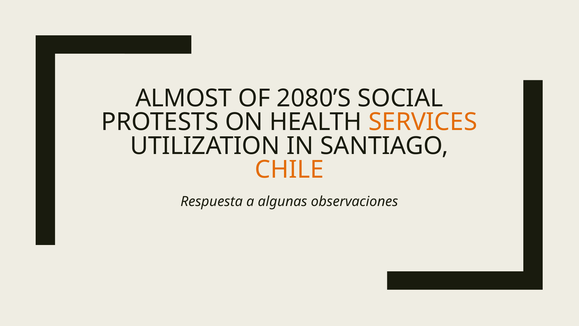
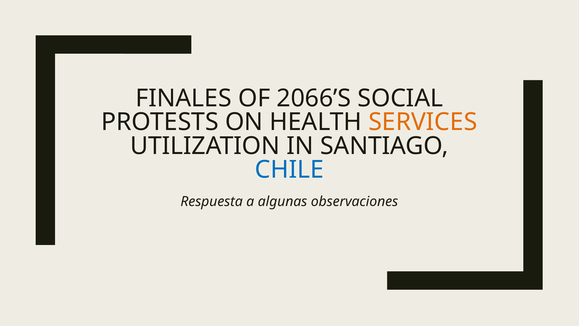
ALMOST: ALMOST -> FINALES
2080’S: 2080’S -> 2066’S
CHILE colour: orange -> blue
